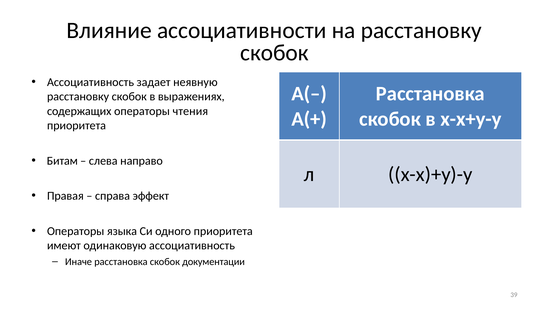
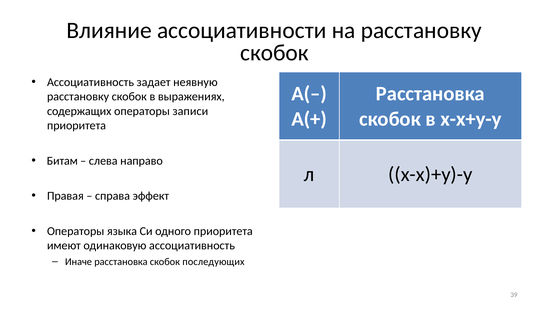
чтения: чтения -> записи
документации: документации -> последующих
